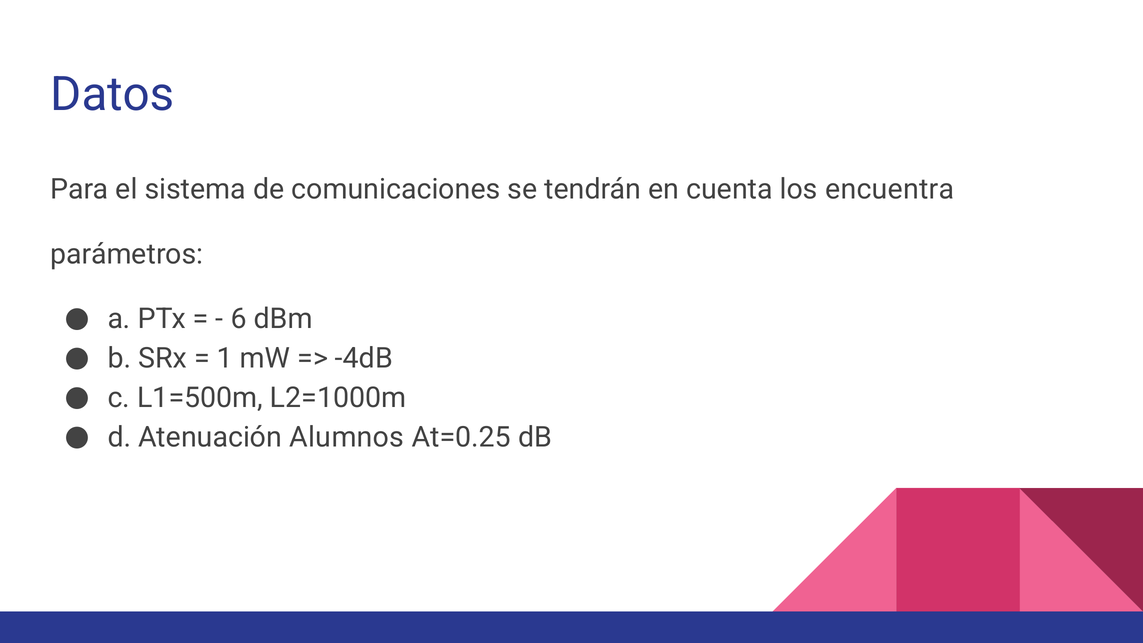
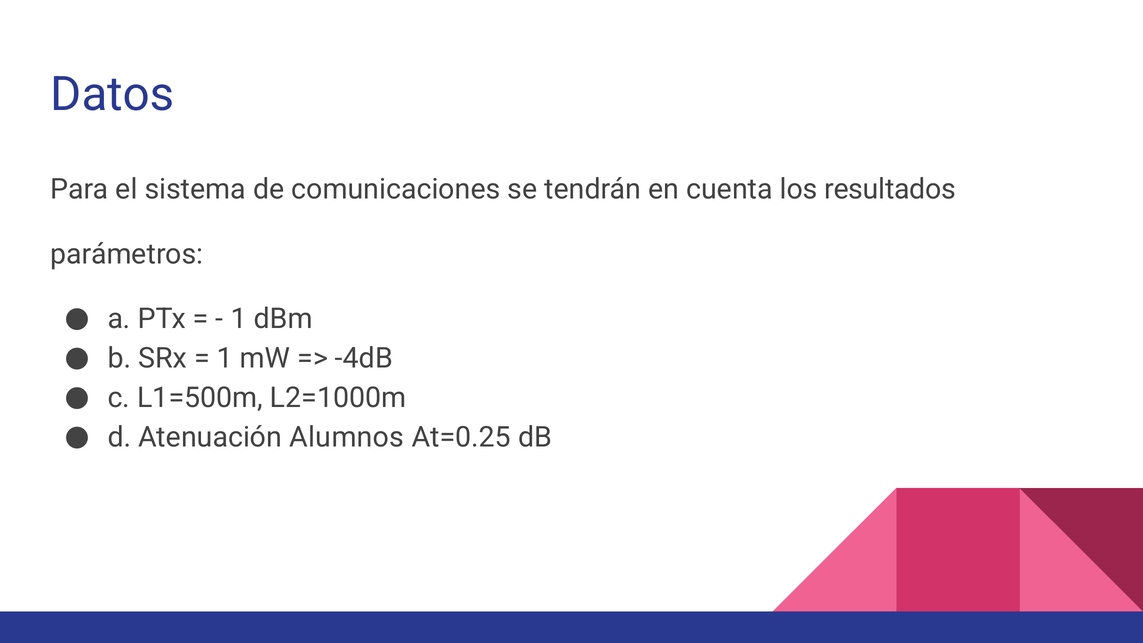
encuentra: encuentra -> resultados
6 at (239, 319): 6 -> 1
